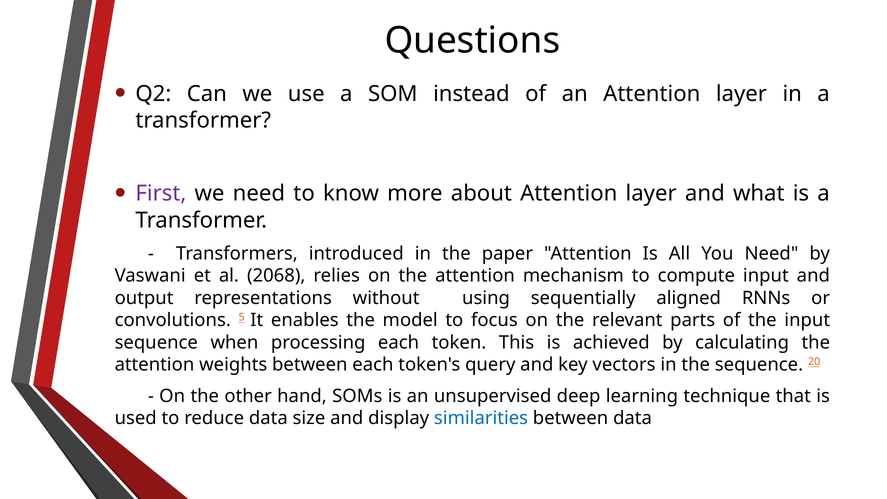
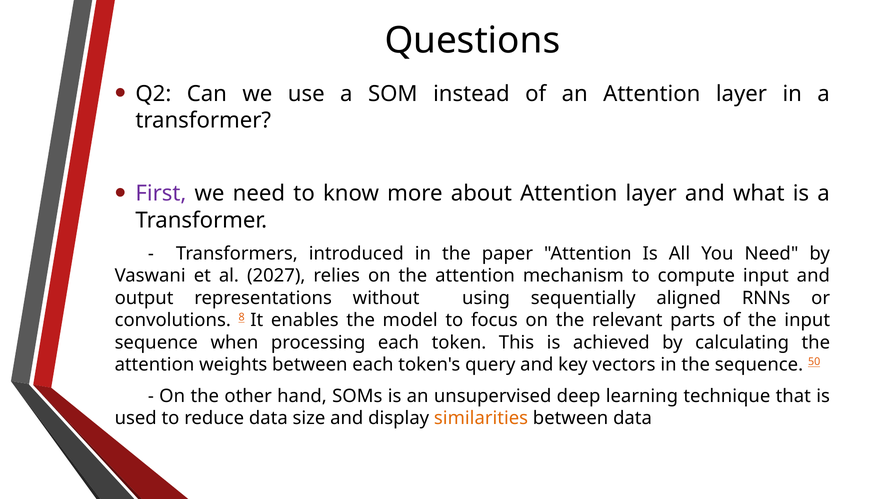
2068: 2068 -> 2027
5: 5 -> 8
20: 20 -> 50
similarities colour: blue -> orange
